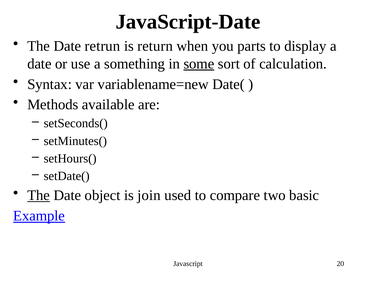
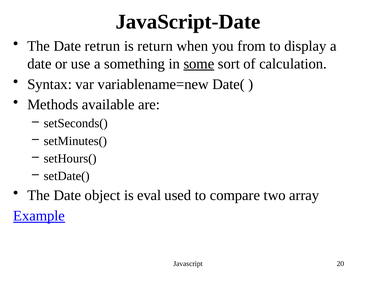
parts: parts -> from
The at (39, 195) underline: present -> none
join: join -> eval
basic: basic -> array
